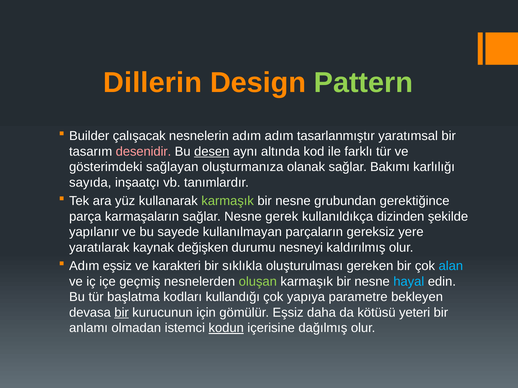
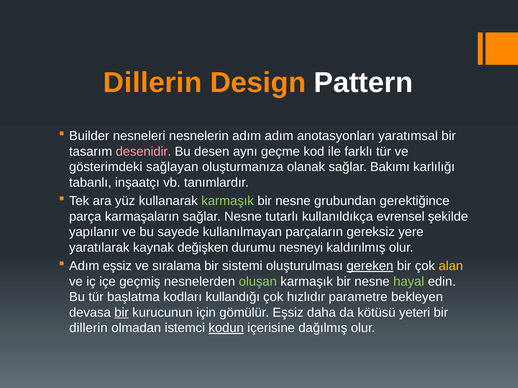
Pattern colour: light green -> white
çalışacak: çalışacak -> nesneleri
tasarlanmıştır: tasarlanmıştır -> anotasyonları
desen underline: present -> none
altında: altında -> geçme
sayıda: sayıda -> tabanlı
gerek: gerek -> tutarlı
dizinden: dizinden -> evrensel
karakteri: karakteri -> sıralama
sıklıkla: sıklıkla -> sistemi
gereken underline: none -> present
alan colour: light blue -> yellow
hayal colour: light blue -> light green
yapıya: yapıya -> hızlıdır
anlamı at (88, 328): anlamı -> dillerin
